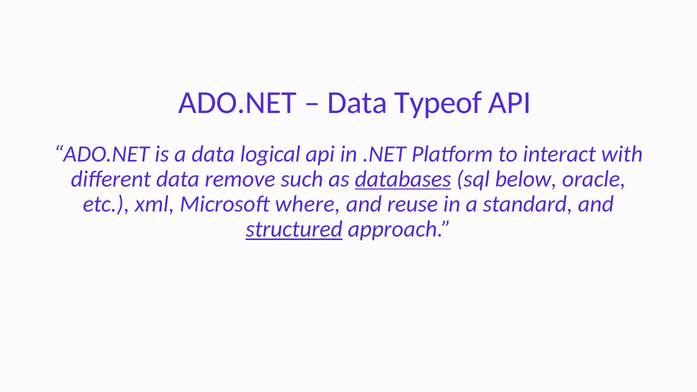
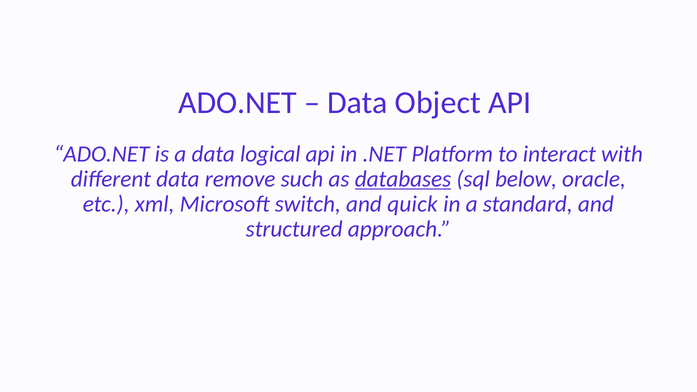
Typeof: Typeof -> Object
where: where -> switch
reuse: reuse -> quick
structured underline: present -> none
